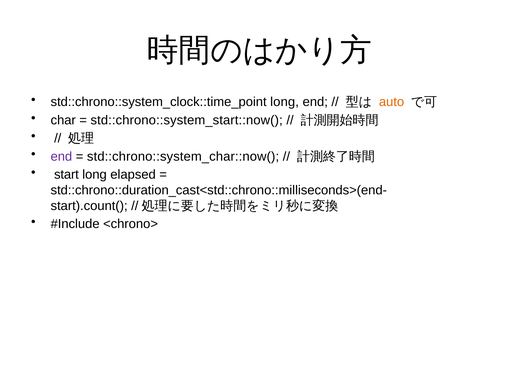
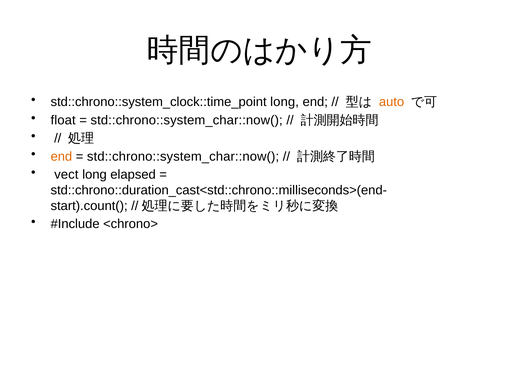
char: char -> float
std::chrono::system_start::now( at (187, 120): std::chrono::system_start::now( -> std::chrono::system_char::now(
end at (61, 157) colour: purple -> orange
start: start -> vect
